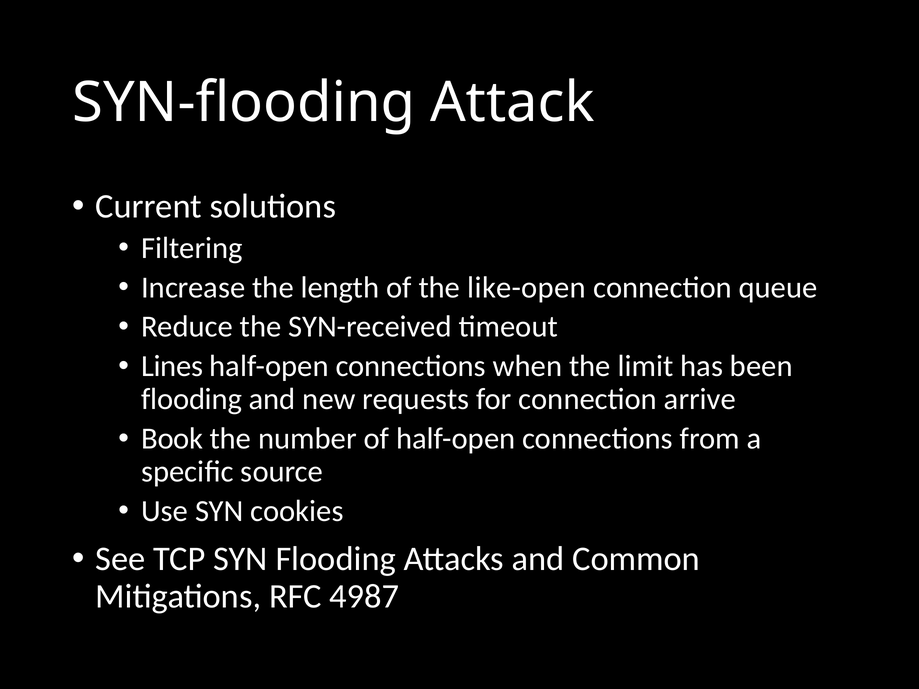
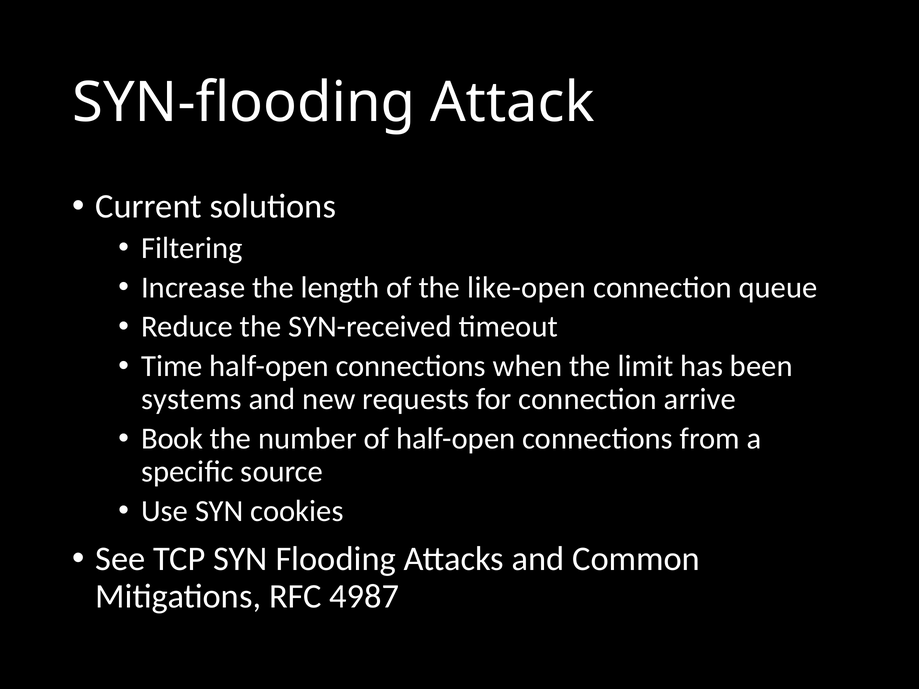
Lines: Lines -> Time
flooding at (192, 399): flooding -> systems
